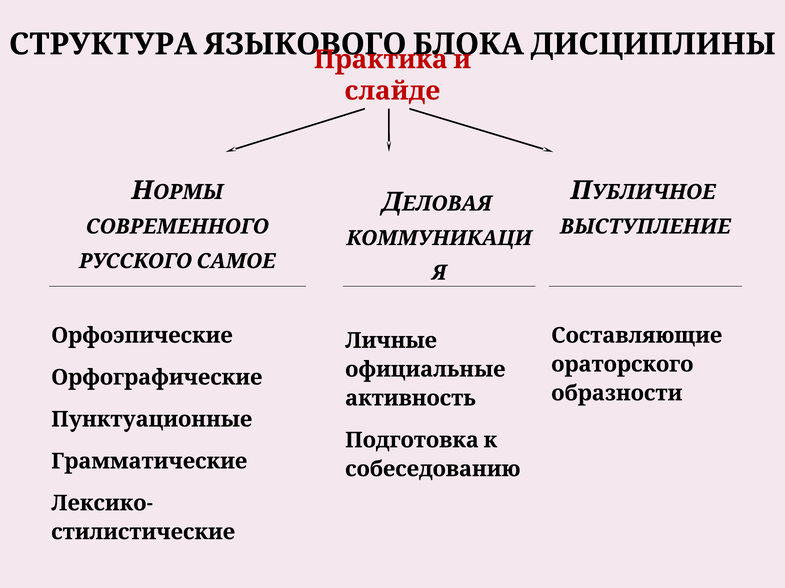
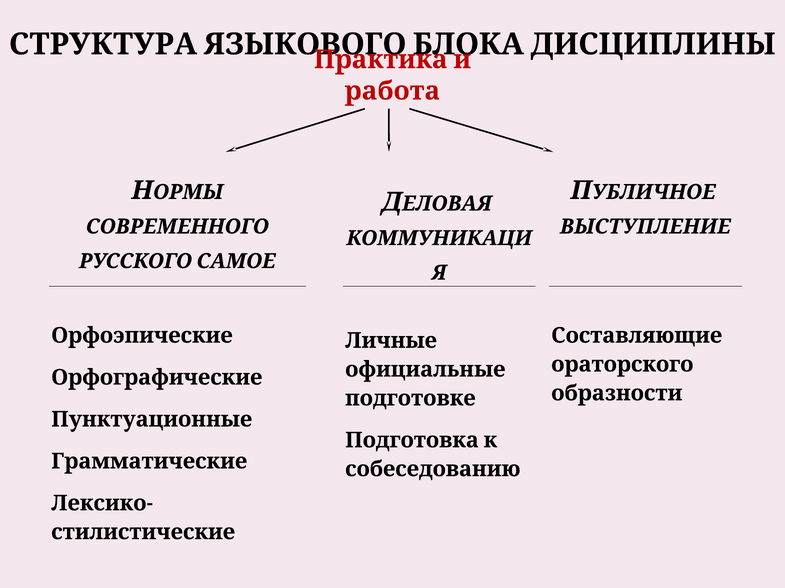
слайде: слайде -> работа
активность: активность -> подготовке
